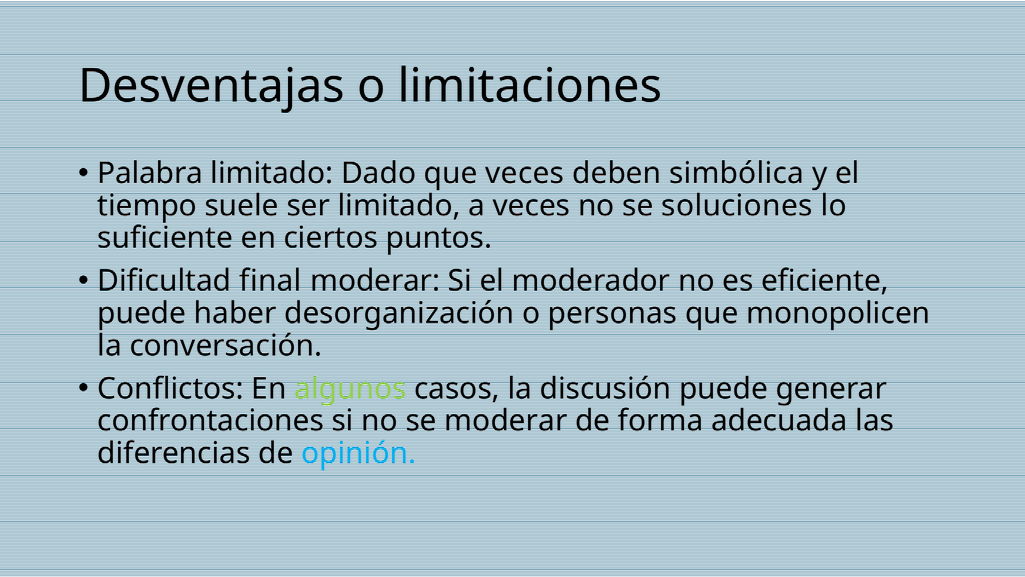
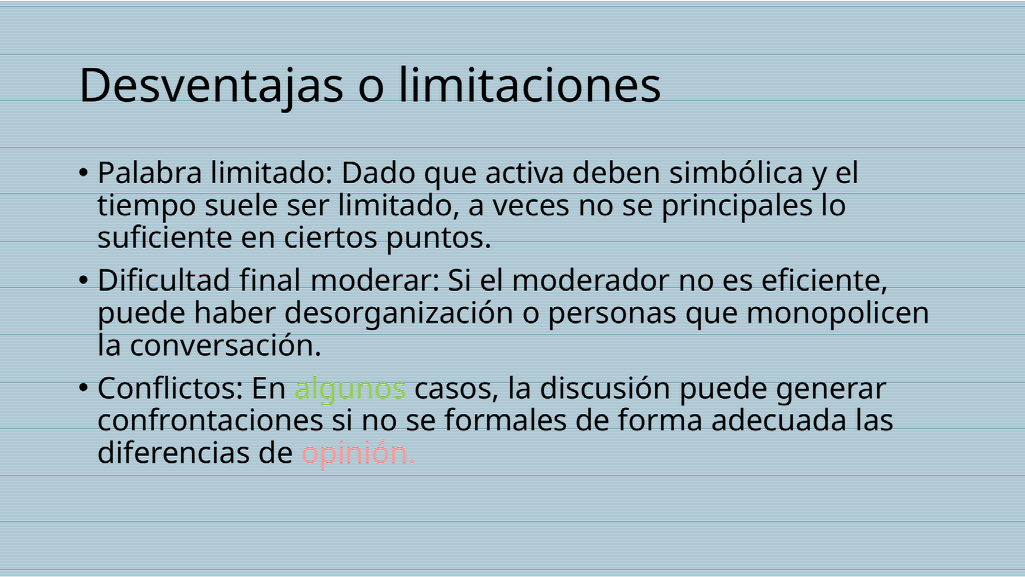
que veces: veces -> activa
soluciones: soluciones -> principales
se moderar: moderar -> formales
opinión colour: light blue -> pink
